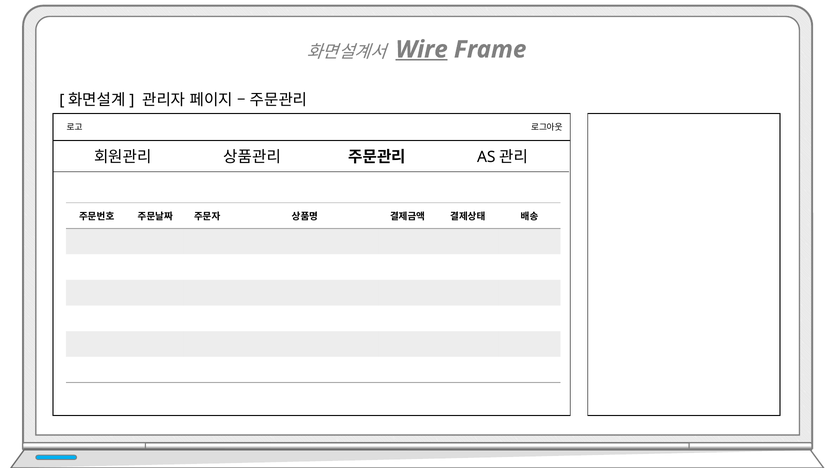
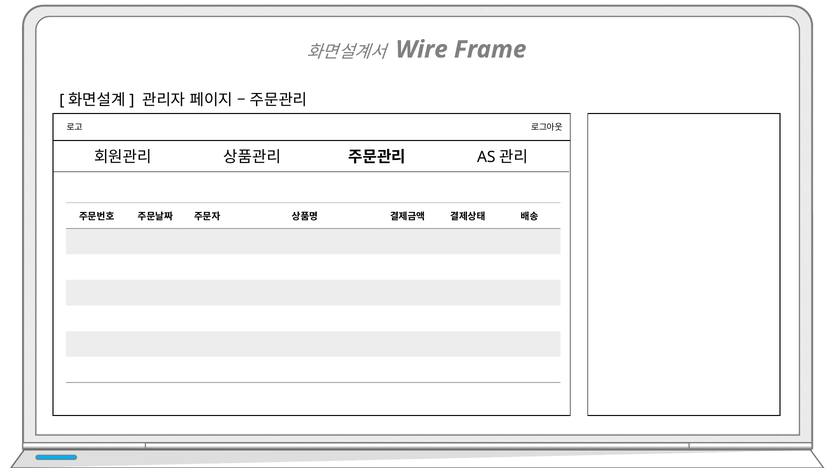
Wire underline: present -> none
